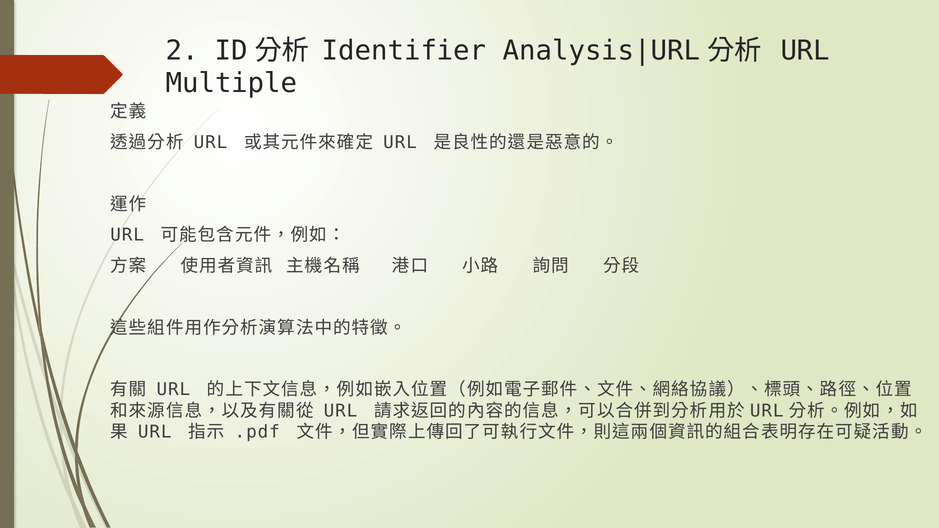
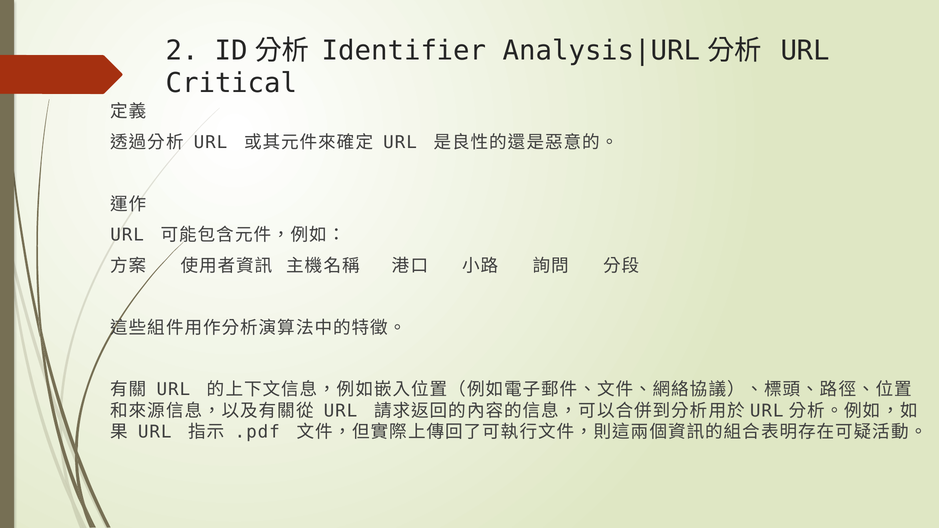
Multiple: Multiple -> Critical
